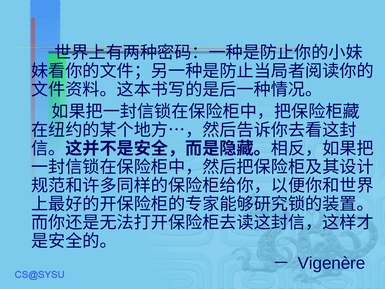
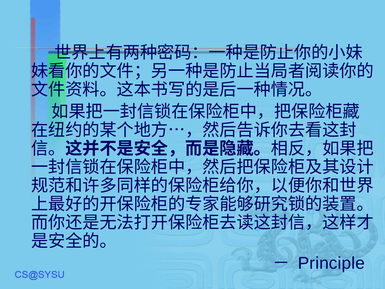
Vigenère: Vigenère -> Principle
